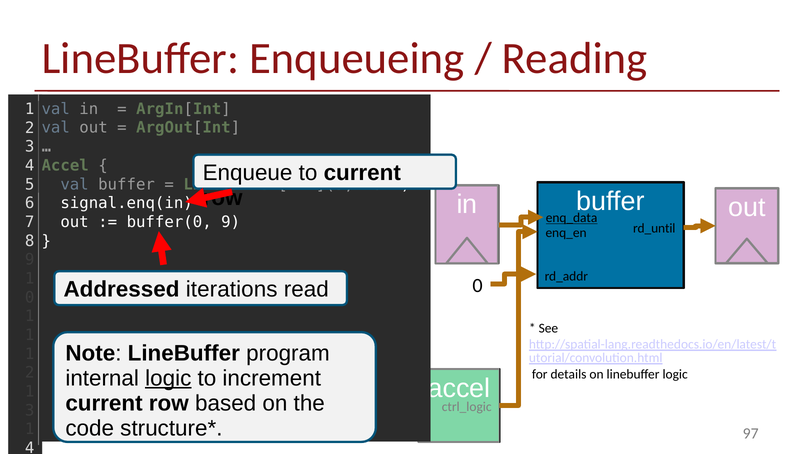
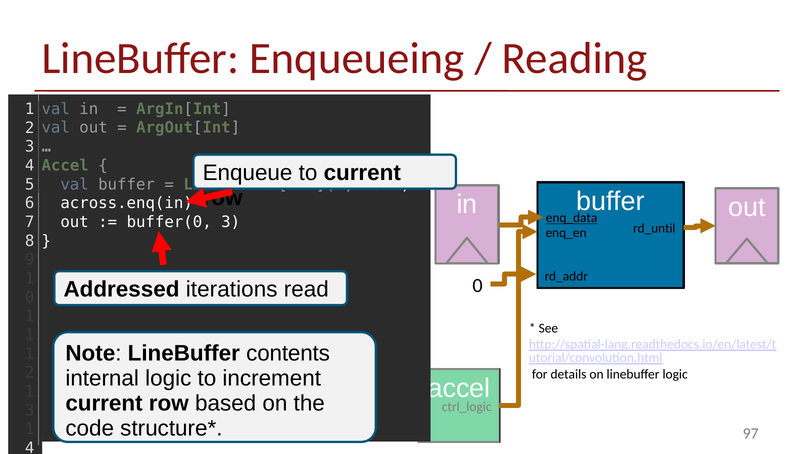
signal.enq(in: signal.enq(in -> across.enq(in
buffer(0 9: 9 -> 3
program: program -> contents
logic at (168, 378) underline: present -> none
